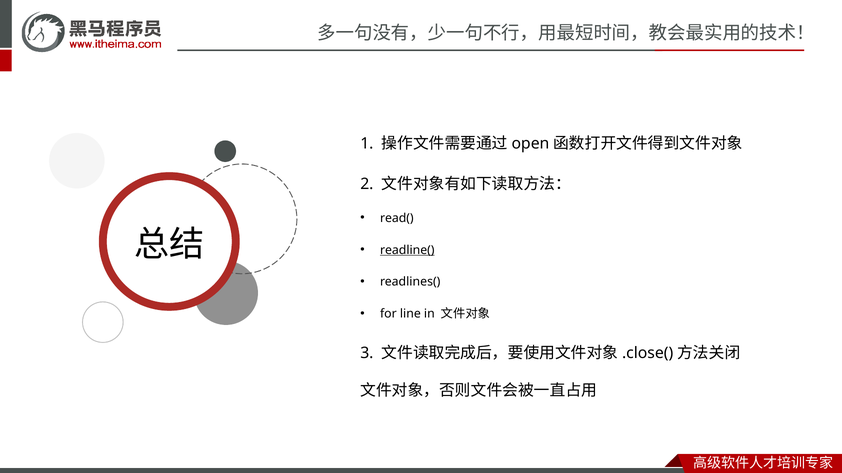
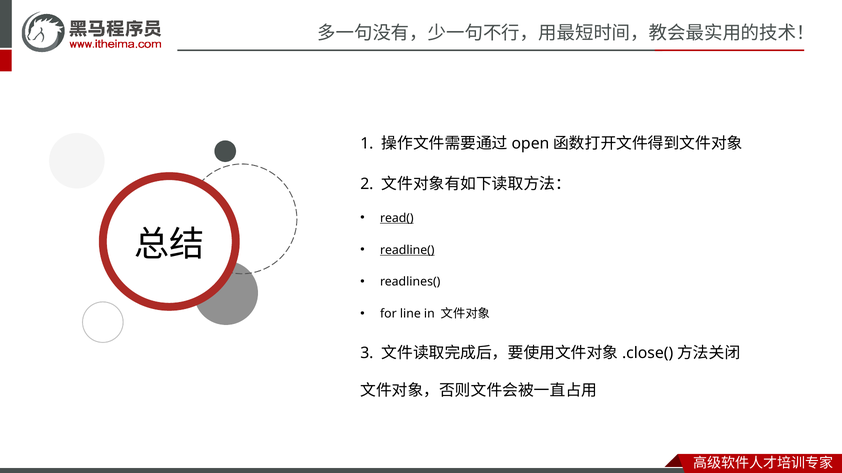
read( underline: none -> present
